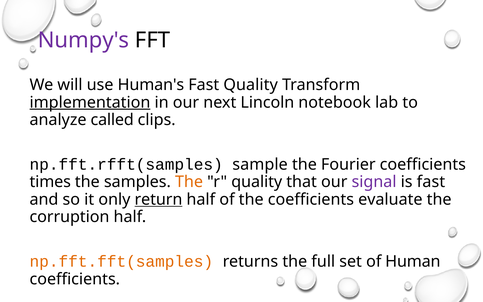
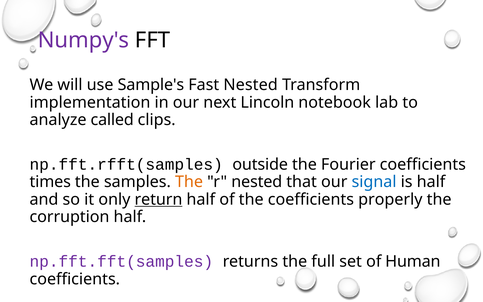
Human's: Human's -> Sample's
Fast Quality: Quality -> Nested
implementation underline: present -> none
sample: sample -> outside
r quality: quality -> nested
signal colour: purple -> blue
is fast: fast -> half
evaluate: evaluate -> properly
np.fft.fft(samples colour: orange -> purple
